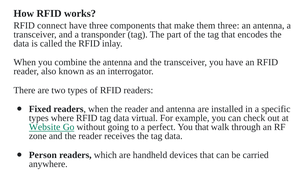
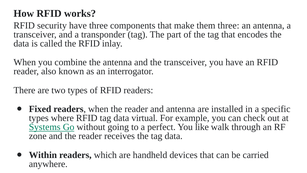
connect: connect -> security
Website: Website -> Systems
You that: that -> like
Person: Person -> Within
